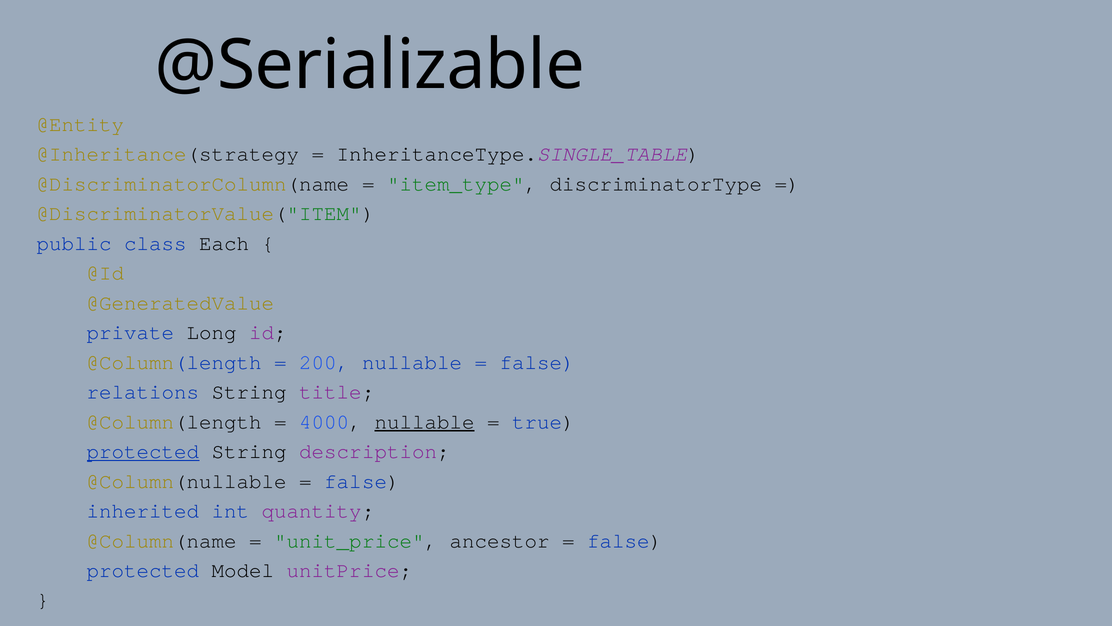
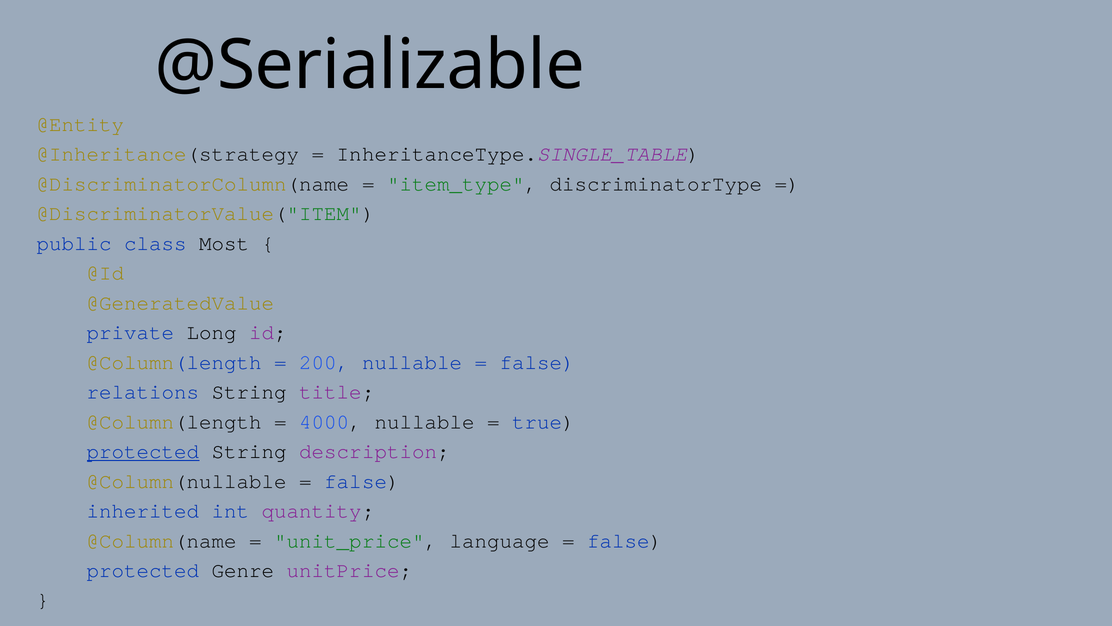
Each: Each -> Most
nullable at (425, 421) underline: present -> none
ancestor: ancestor -> language
Model: Model -> Genre
